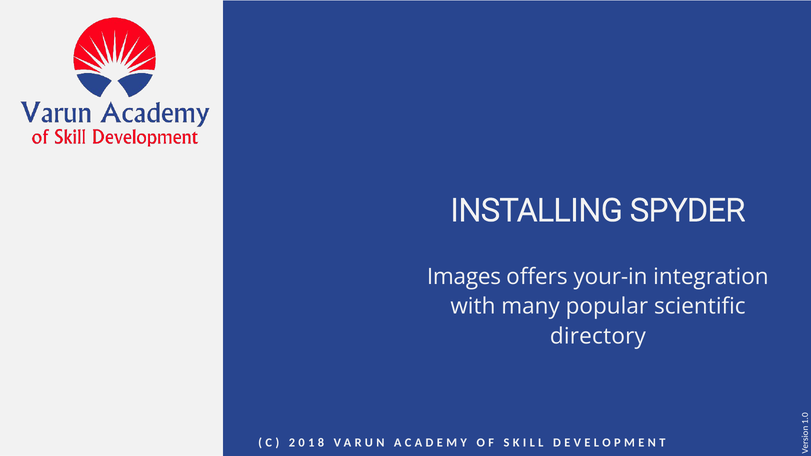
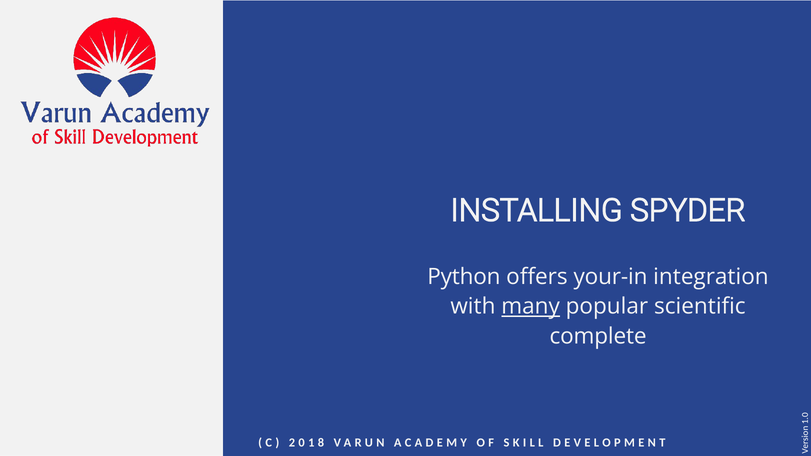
Images: Images -> Python
many underline: none -> present
directory: directory -> complete
